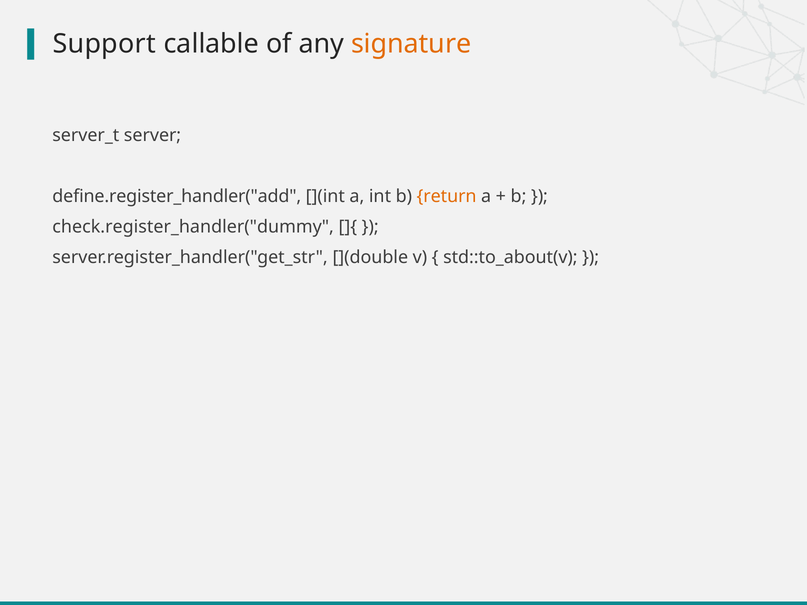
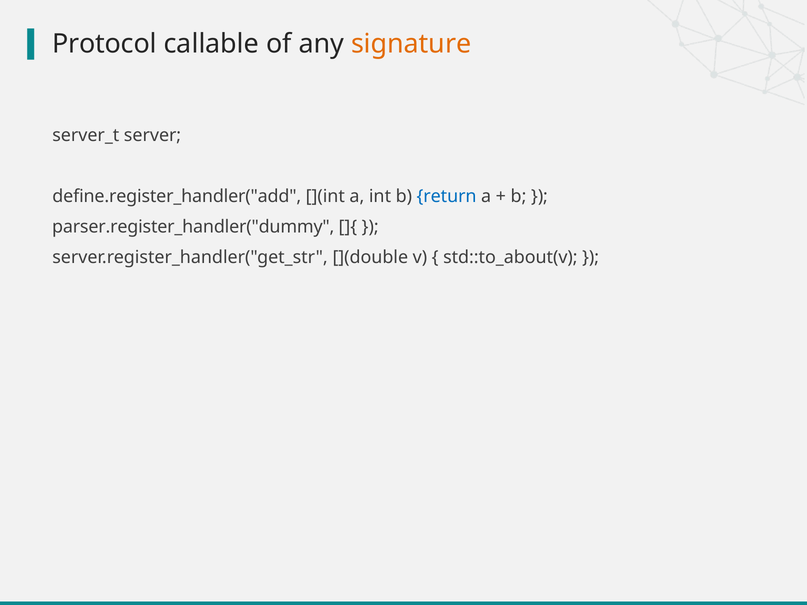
Support: Support -> Protocol
return colour: orange -> blue
check.register_handler("dummy: check.register_handler("dummy -> parser.register_handler("dummy
